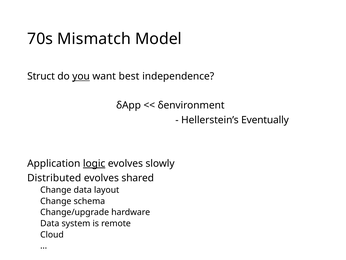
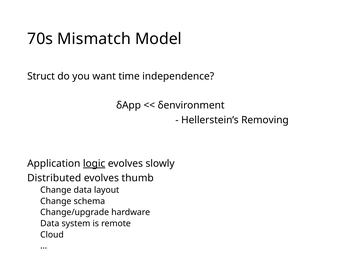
you underline: present -> none
best: best -> time
Eventually: Eventually -> Removing
shared: shared -> thumb
